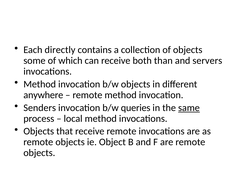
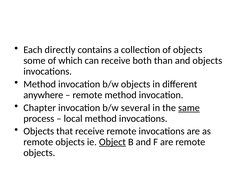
and servers: servers -> objects
Senders: Senders -> Chapter
queries: queries -> several
Object underline: none -> present
